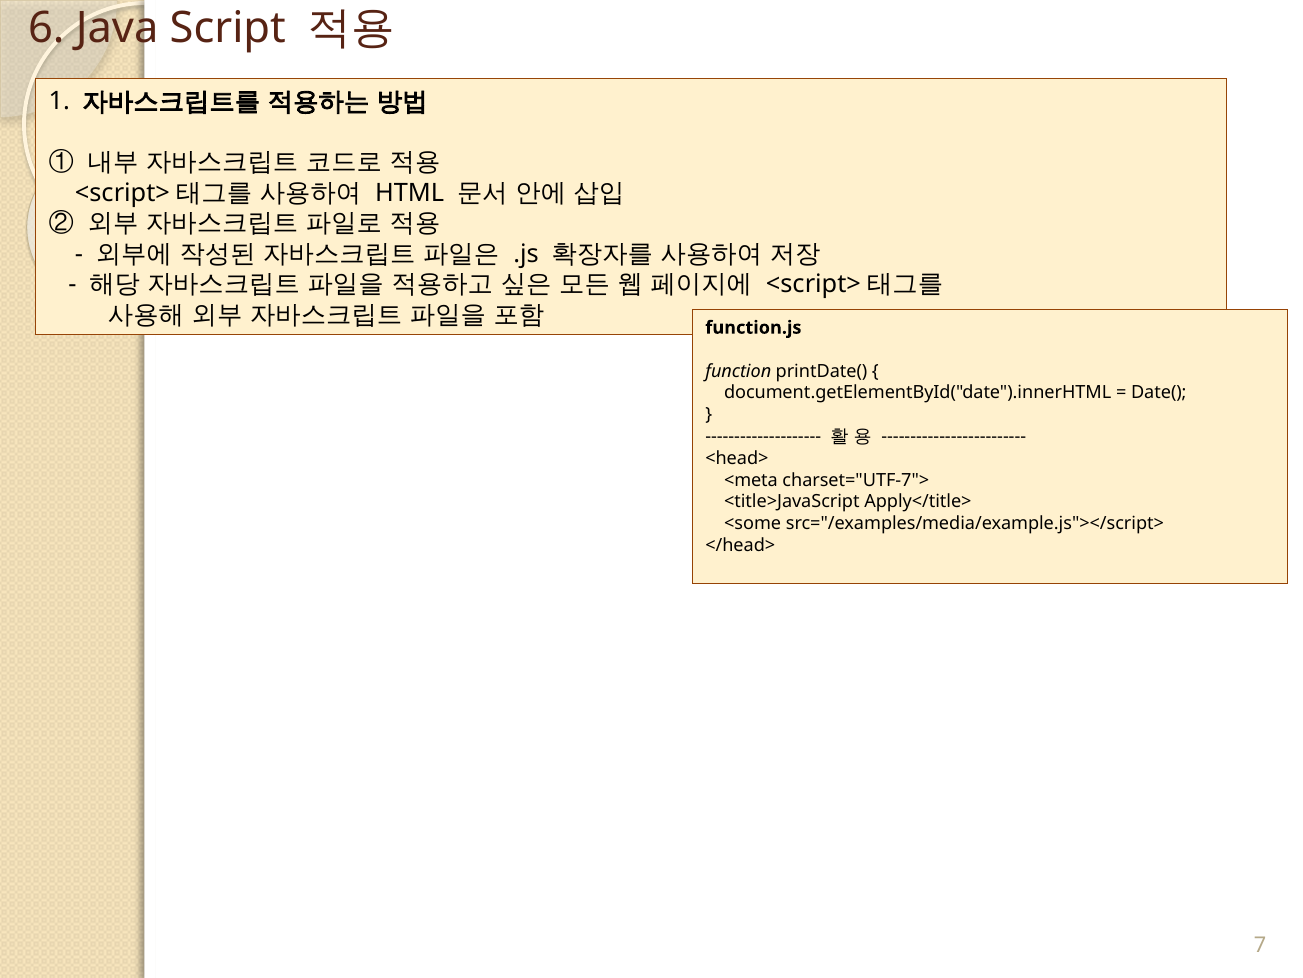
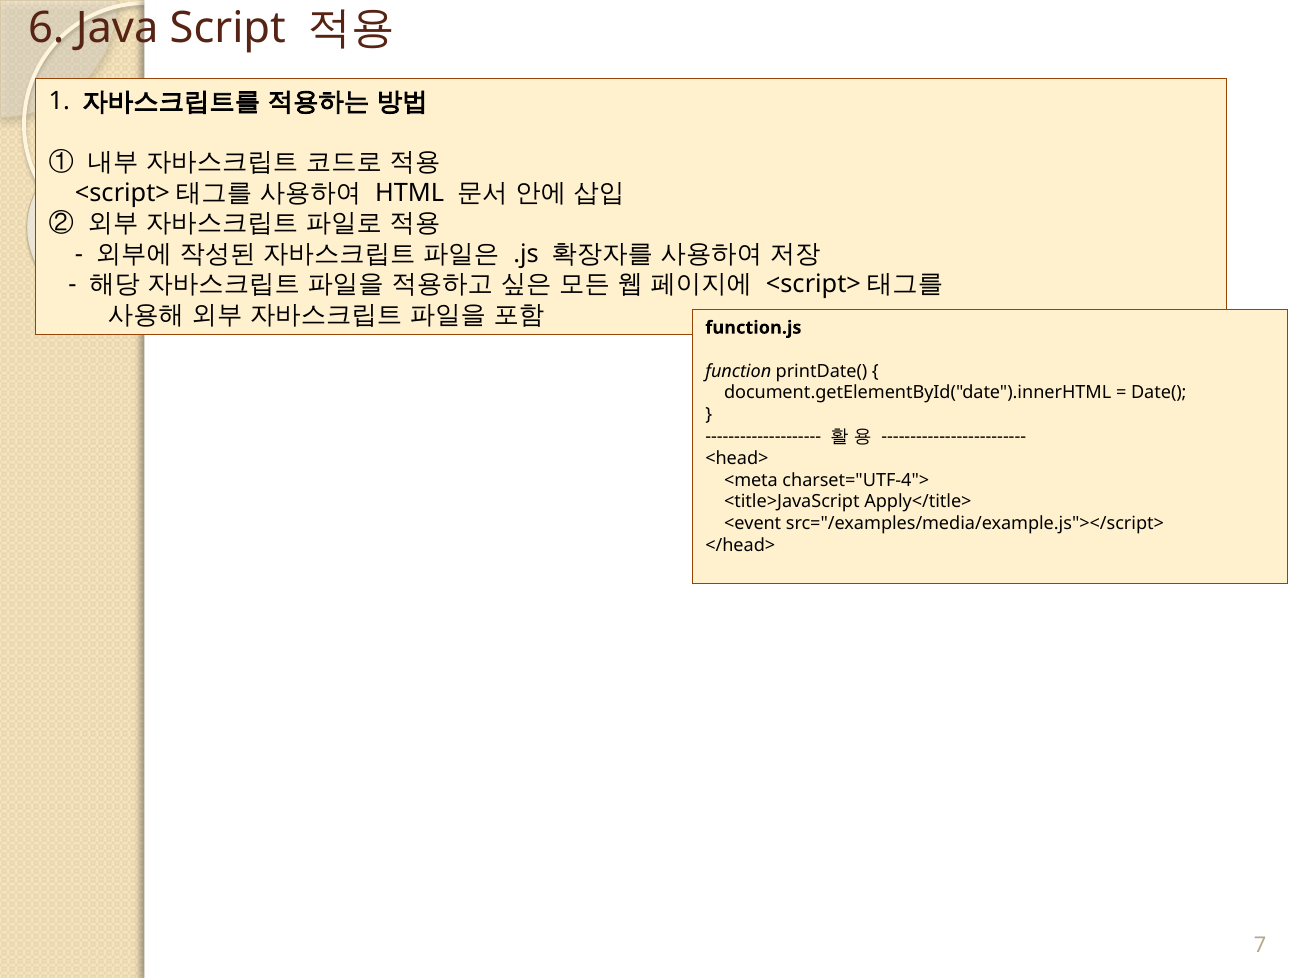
charset="UTF-7">: charset="UTF-7"> -> charset="UTF-4">
<some: <some -> <event
